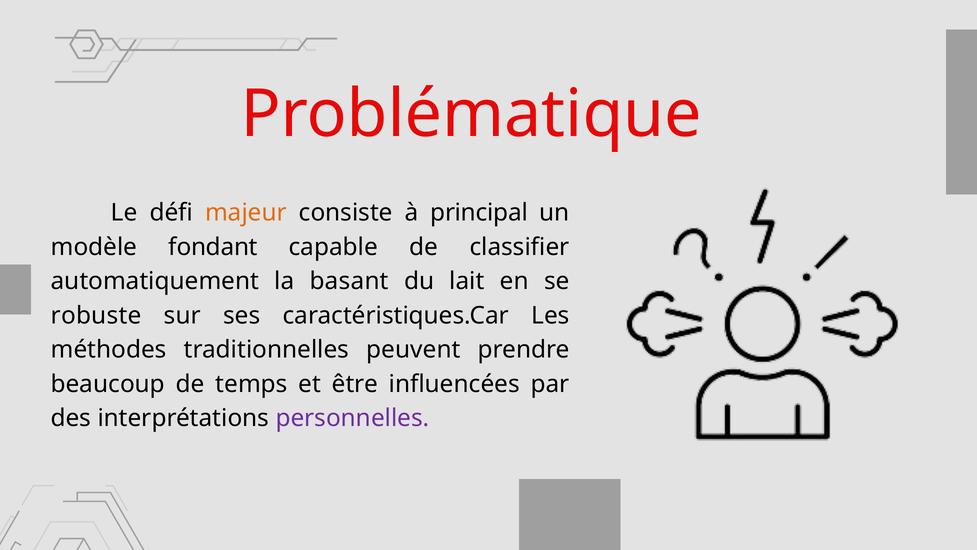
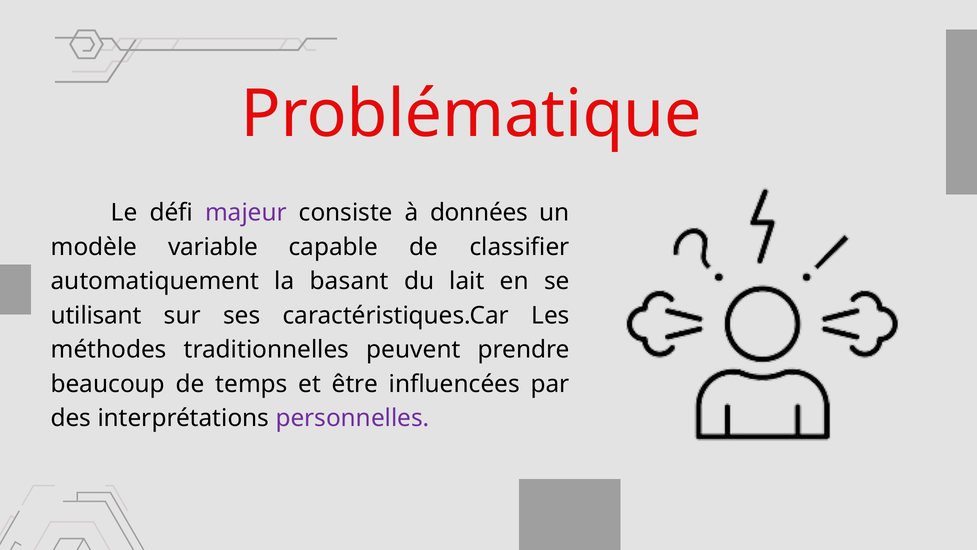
majeur colour: orange -> purple
principal: principal -> données
fondant: fondant -> variable
robuste: robuste -> utilisant
